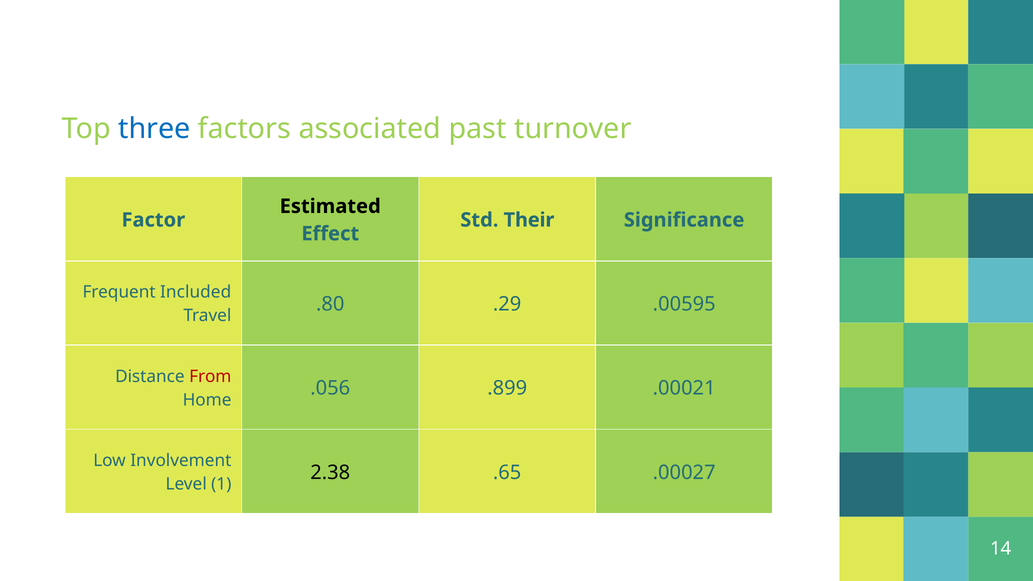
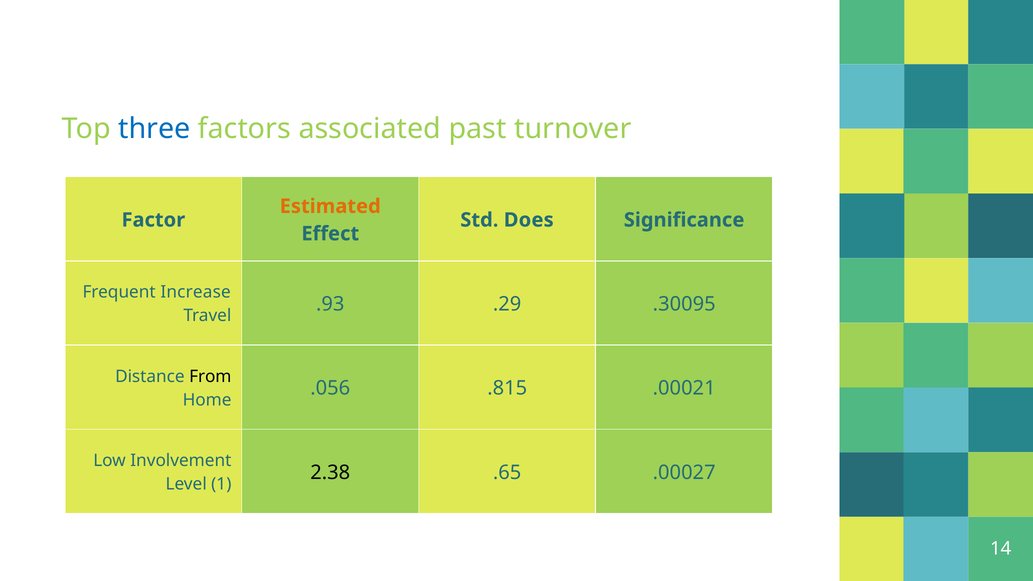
Estimated colour: black -> orange
Their: Their -> Does
Included: Included -> Increase
.80: .80 -> .93
.00595: .00595 -> .30095
From colour: red -> black
.899: .899 -> .815
